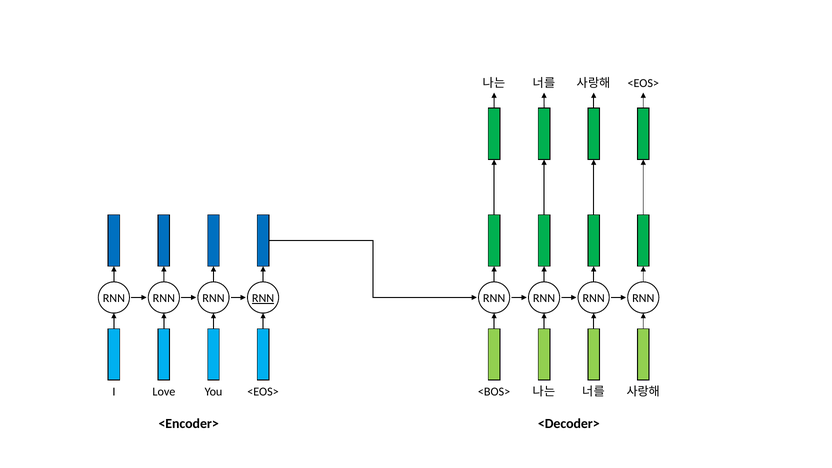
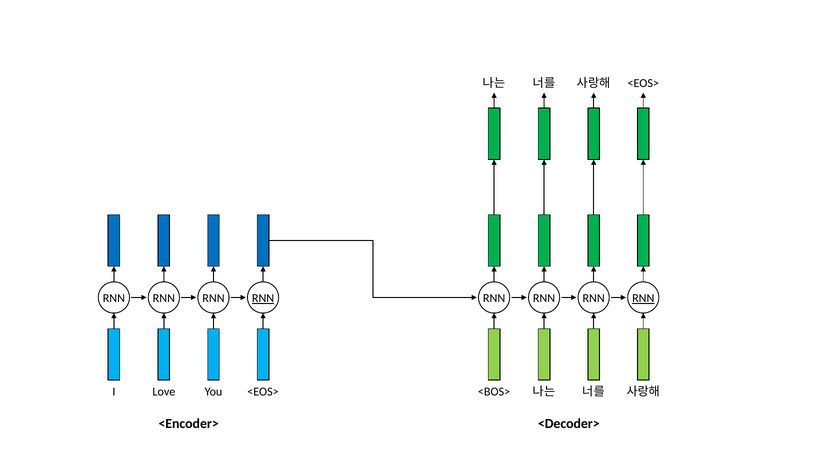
RNN at (643, 298) underline: none -> present
